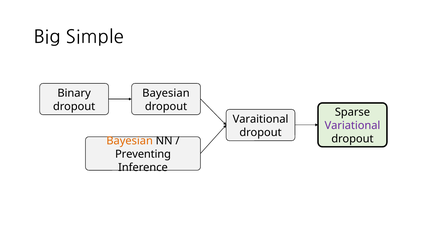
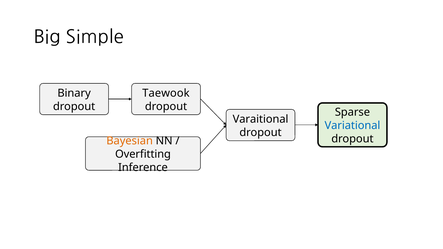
Bayesian at (166, 93): Bayesian -> Taewook
Variational colour: purple -> blue
Preventing: Preventing -> Overfitting
